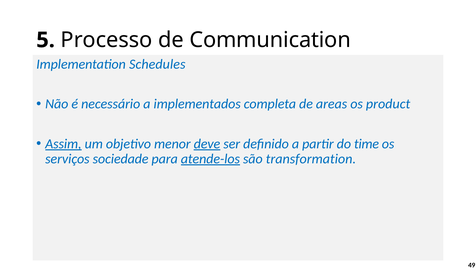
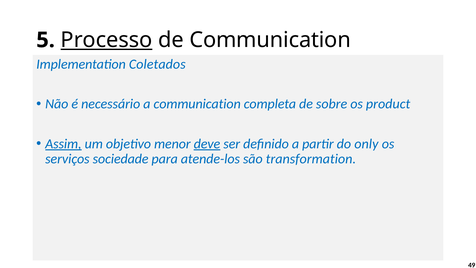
Processo underline: none -> present
Schedules: Schedules -> Coletados
a implementados: implementados -> communication
areas: areas -> sobre
time: time -> only
atende-los underline: present -> none
